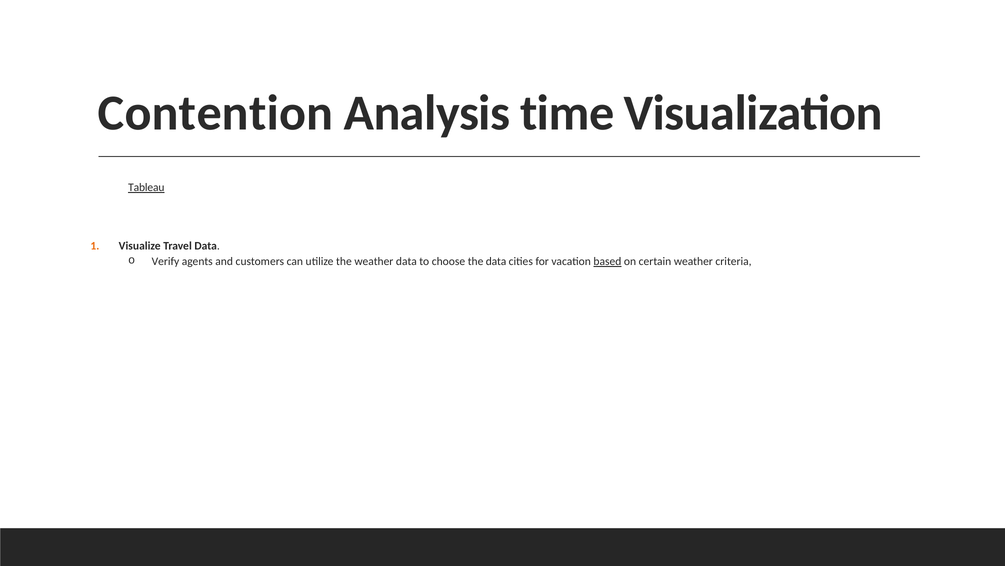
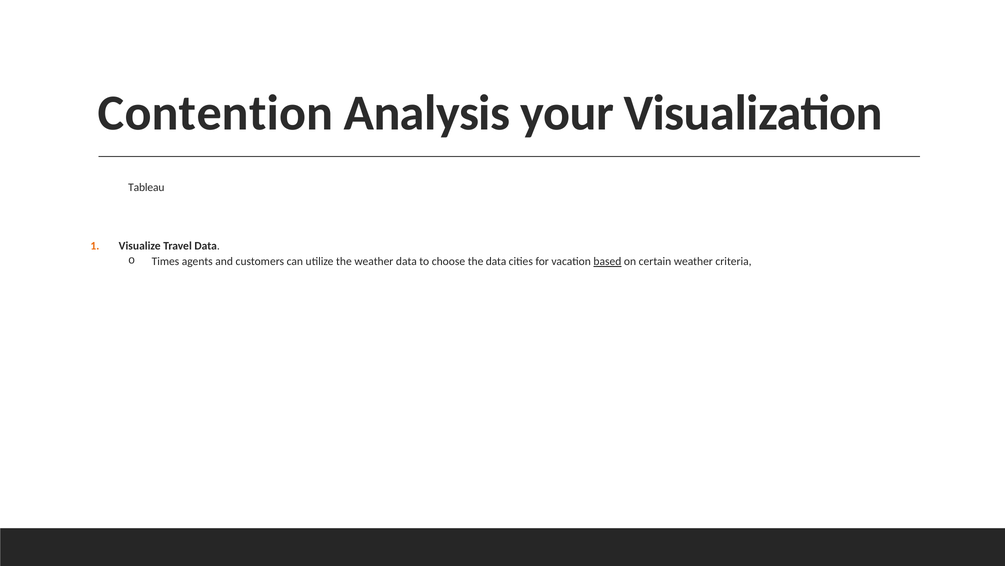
time: time -> your
Tableau underline: present -> none
Verify: Verify -> Times
